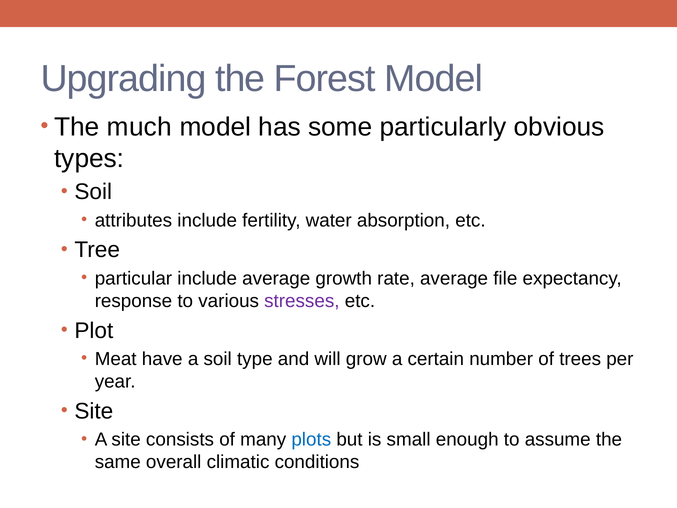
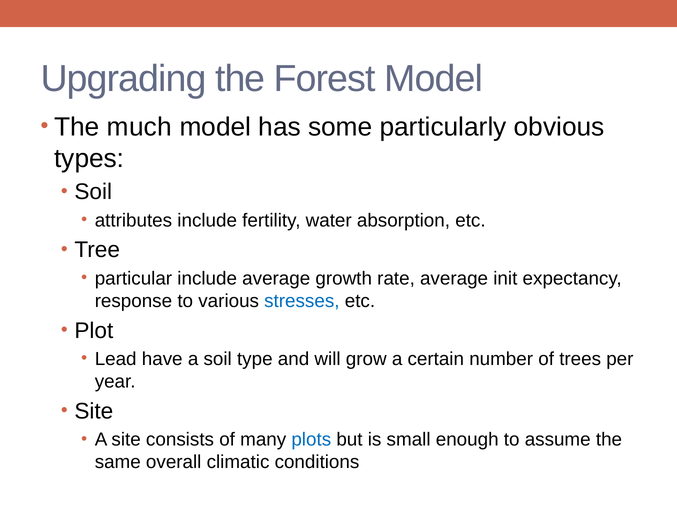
file: file -> init
stresses colour: purple -> blue
Meat: Meat -> Lead
